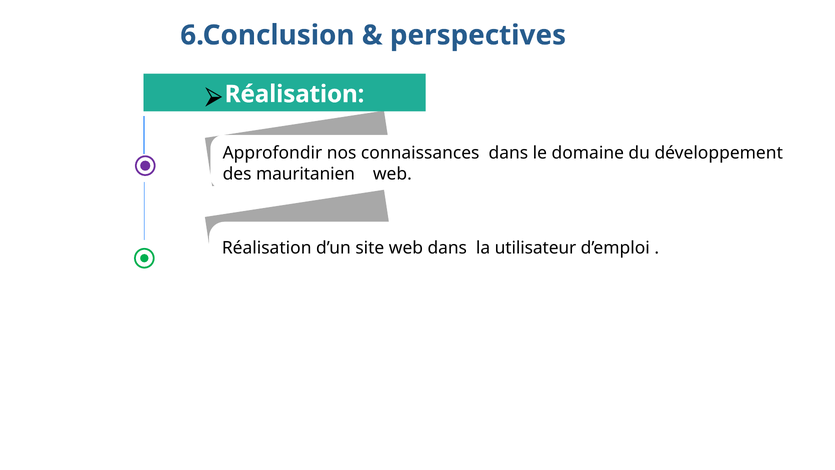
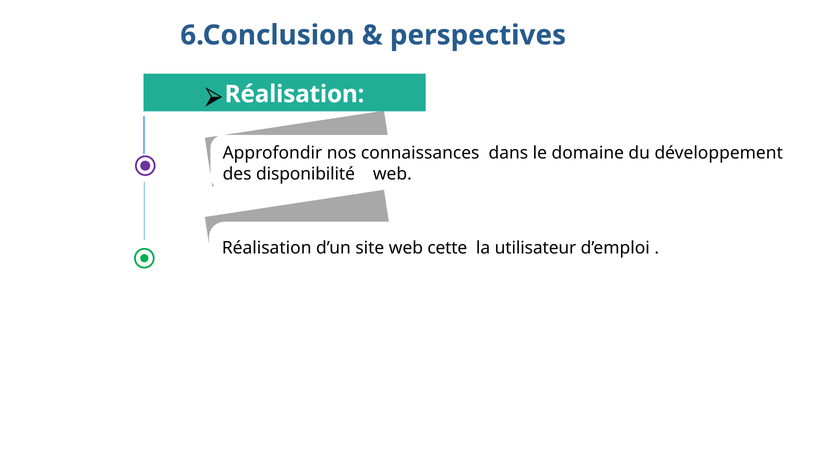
mauritanien: mauritanien -> disponibilité
web dans: dans -> cette
